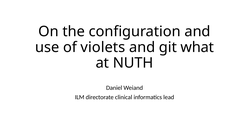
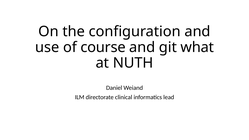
violets: violets -> course
